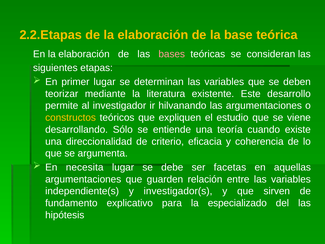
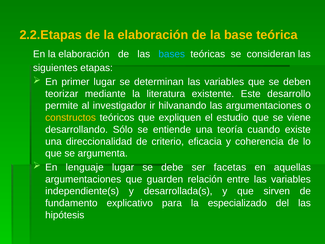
bases colour: pink -> light blue
necesita: necesita -> lenguaje
investigador(s: investigador(s -> desarrollada(s
